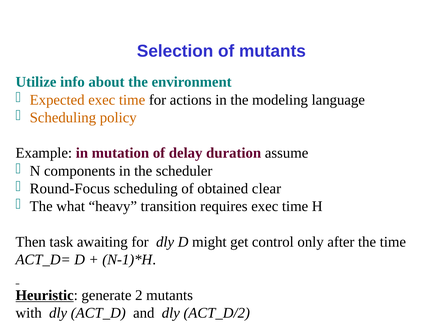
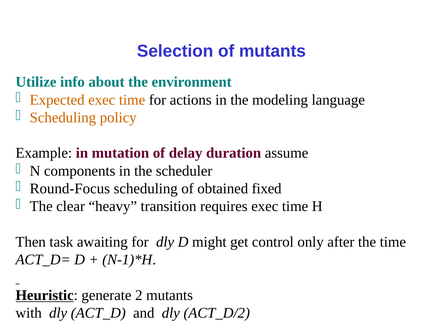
clear: clear -> fixed
what: what -> clear
